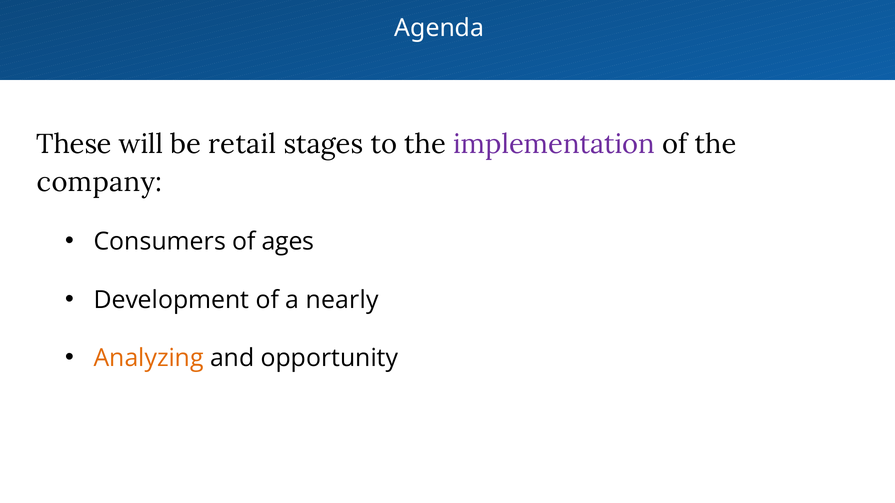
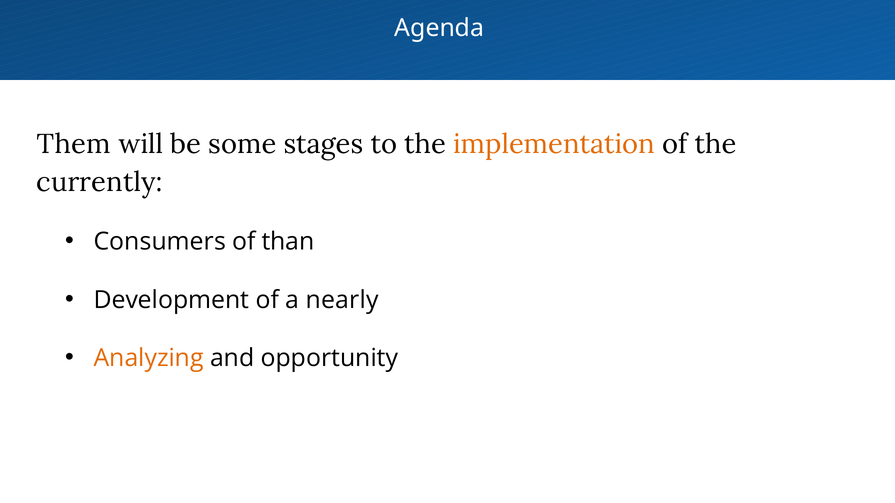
These: These -> Them
retail: retail -> some
implementation colour: purple -> orange
company: company -> currently
ages: ages -> than
